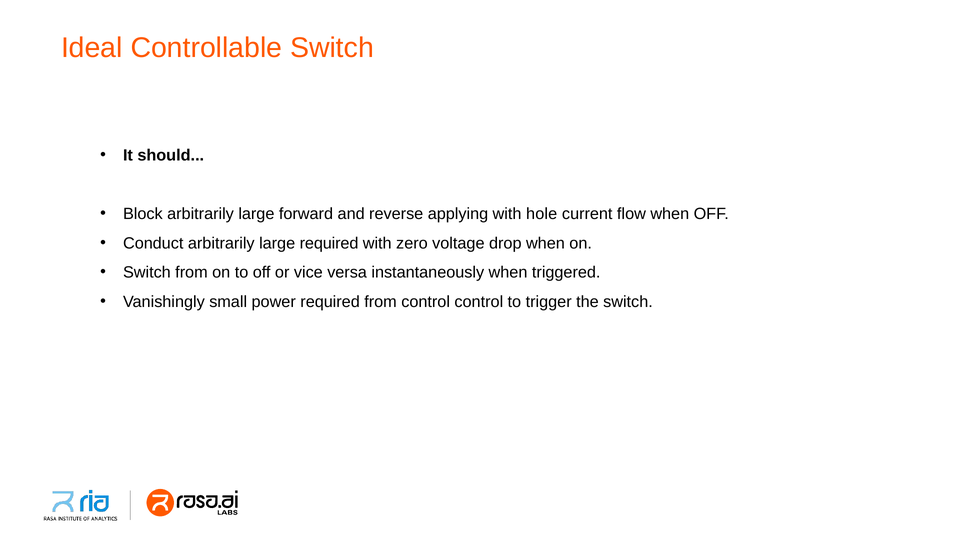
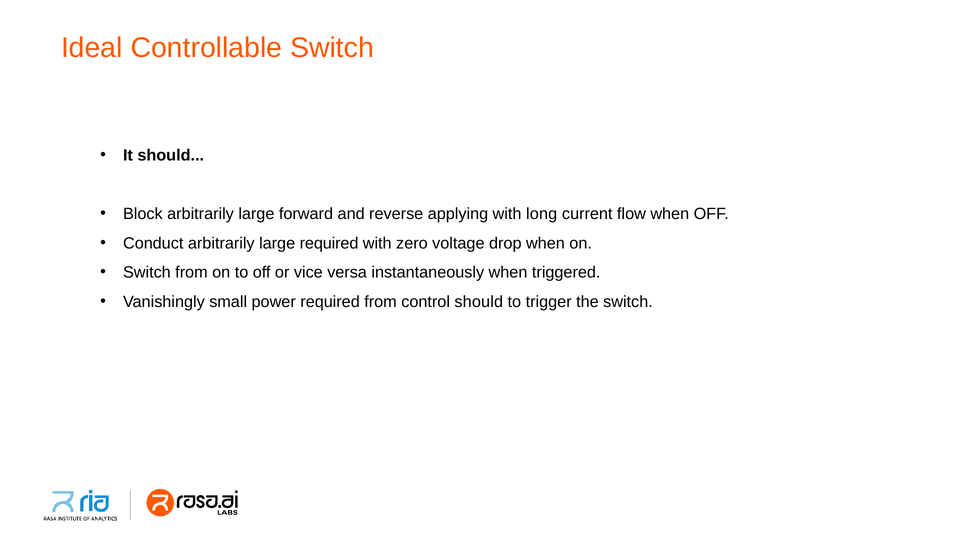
hole: hole -> long
control control: control -> should
